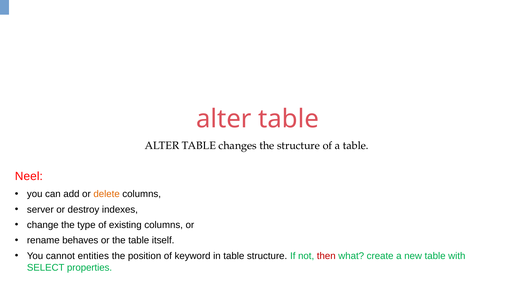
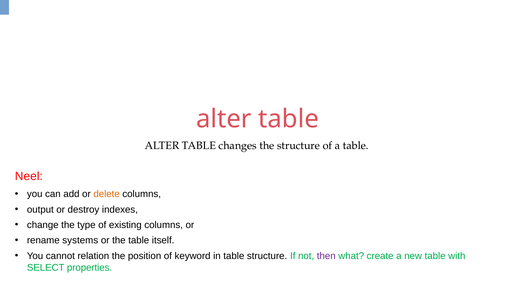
server: server -> output
behaves: behaves -> systems
entities: entities -> relation
then colour: red -> purple
